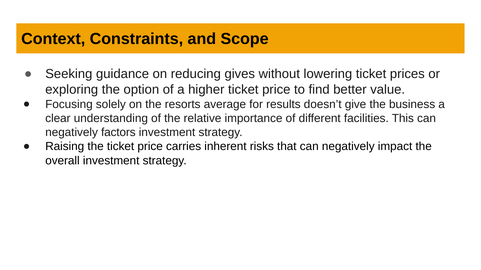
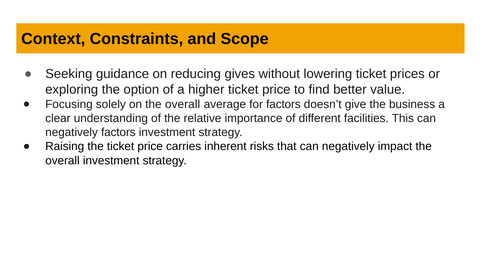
on the resorts: resorts -> overall
for results: results -> factors
